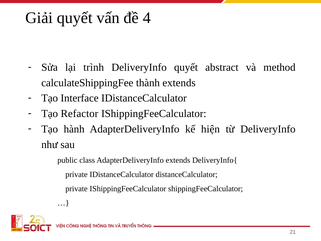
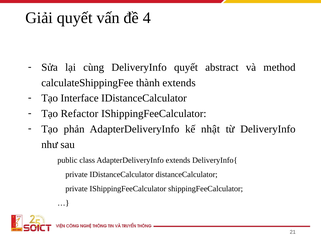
trình: trình -> cùng
hành: hành -> phản
hiện: hiện -> nhật
